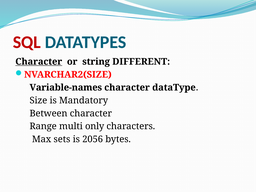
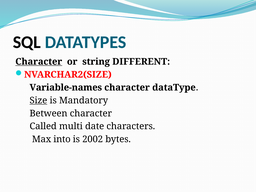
SQL colour: red -> black
Size underline: none -> present
Range: Range -> Called
only: only -> date
sets: sets -> into
2056: 2056 -> 2002
